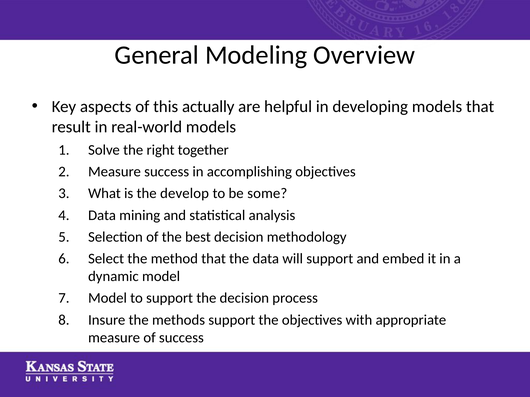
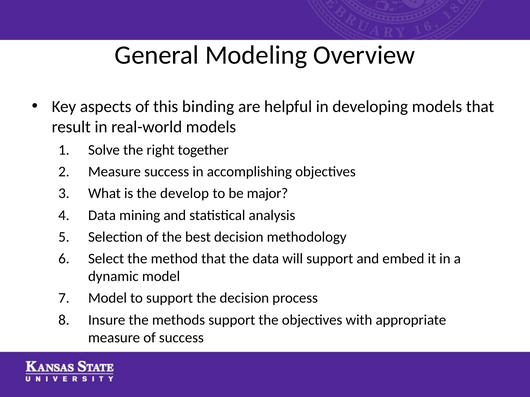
actually: actually -> binding
some: some -> major
